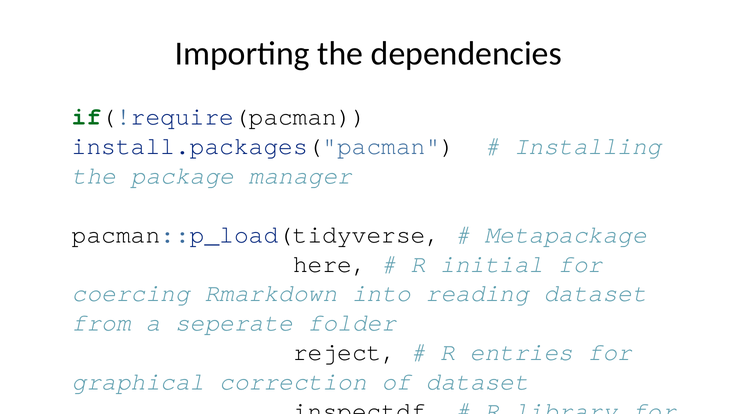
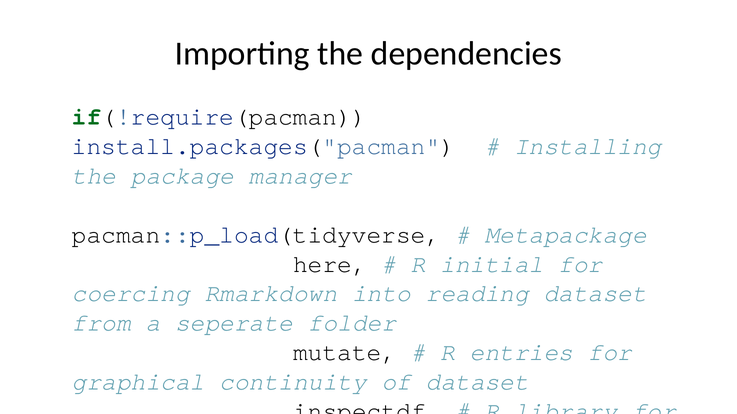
reject: reject -> mutate
correction: correction -> continuity
